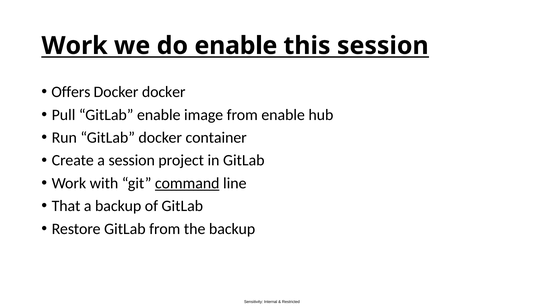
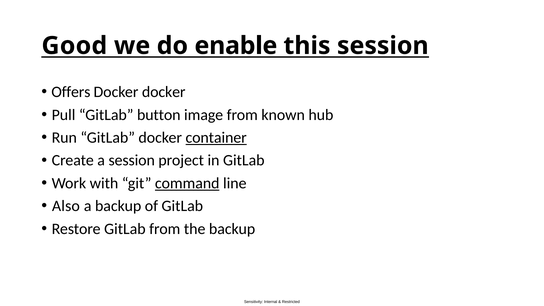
Work at (75, 46): Work -> Good
GitLab enable: enable -> button
from enable: enable -> known
container underline: none -> present
That: That -> Also
